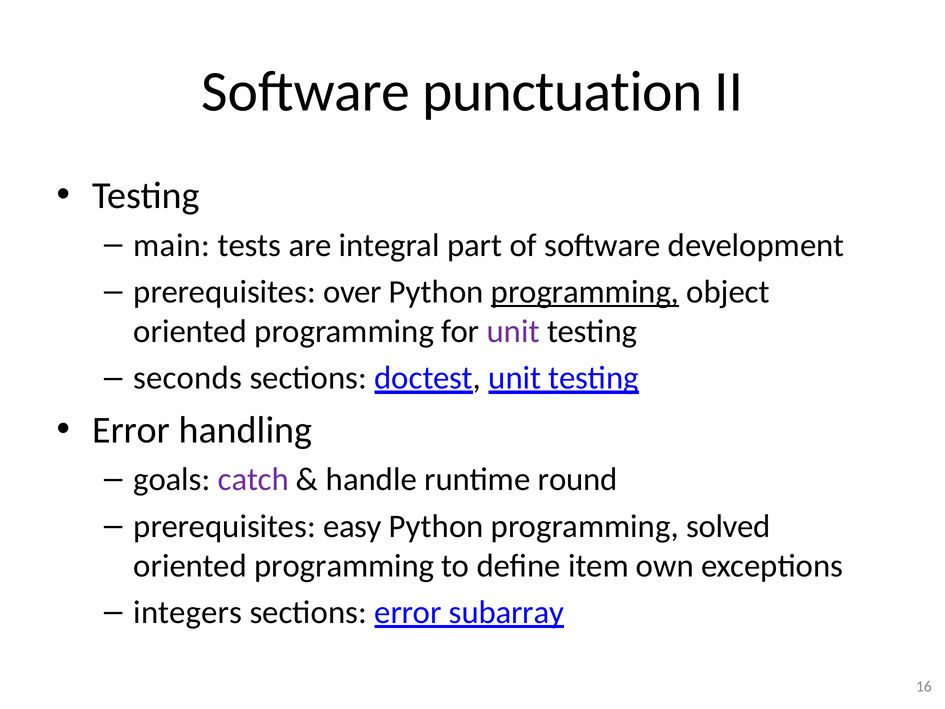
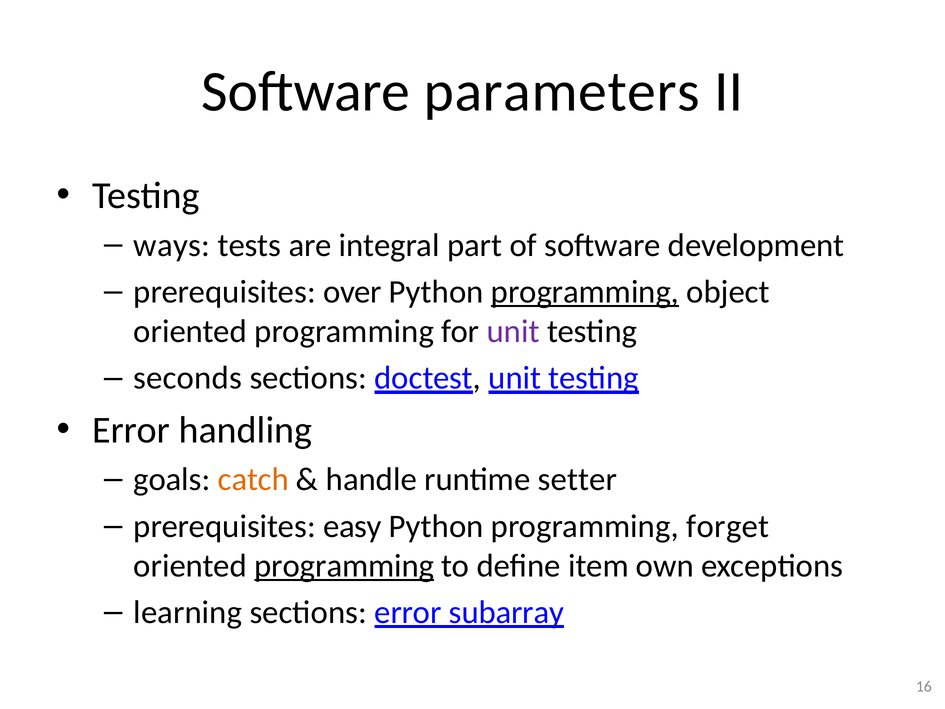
punctuation: punctuation -> parameters
main: main -> ways
catch colour: purple -> orange
round: round -> setter
solved: solved -> forget
programming at (344, 566) underline: none -> present
integers: integers -> learning
